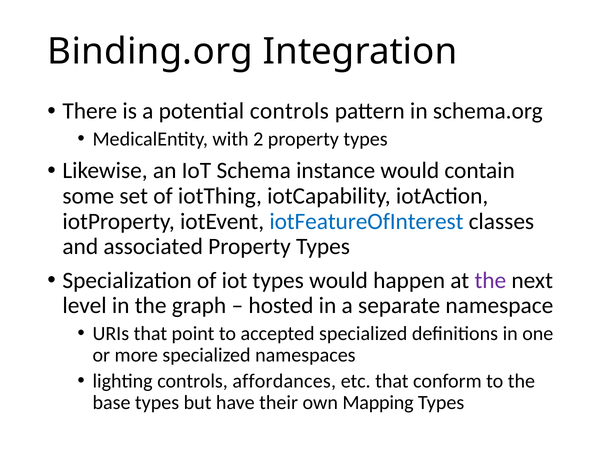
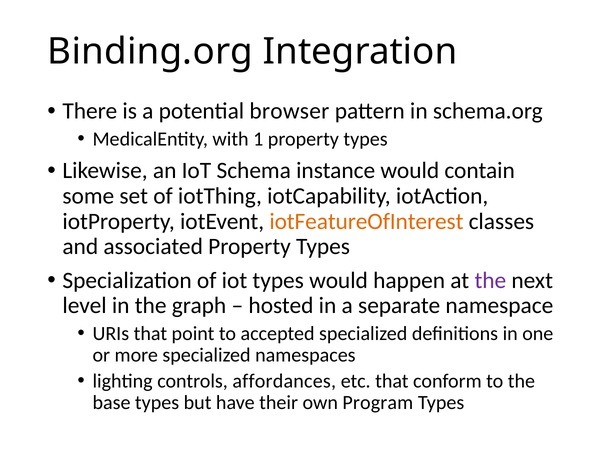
potential controls: controls -> browser
2: 2 -> 1
iotFeatureOfInterest colour: blue -> orange
Mapping: Mapping -> Program
